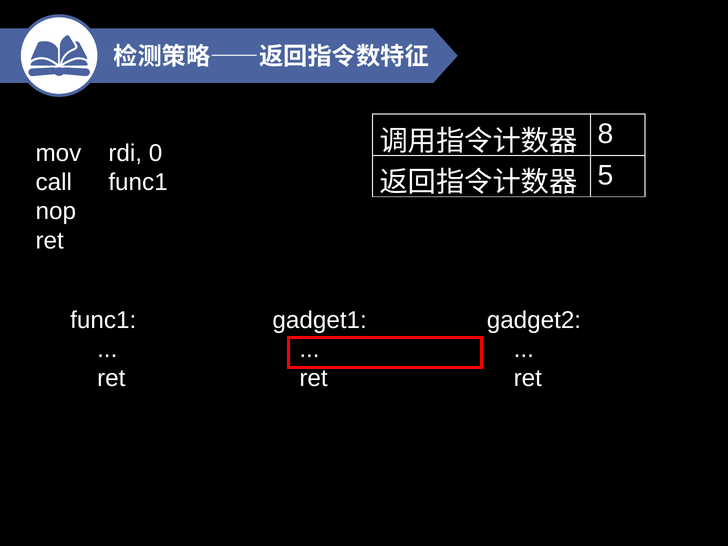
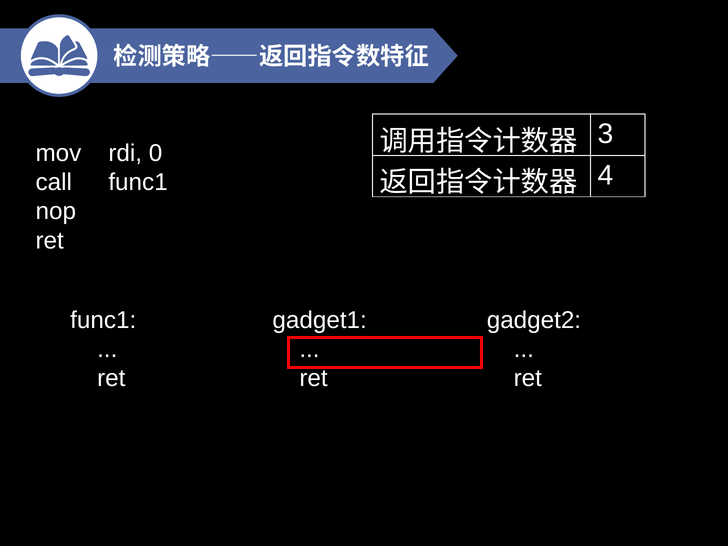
8: 8 -> 3
5: 5 -> 4
